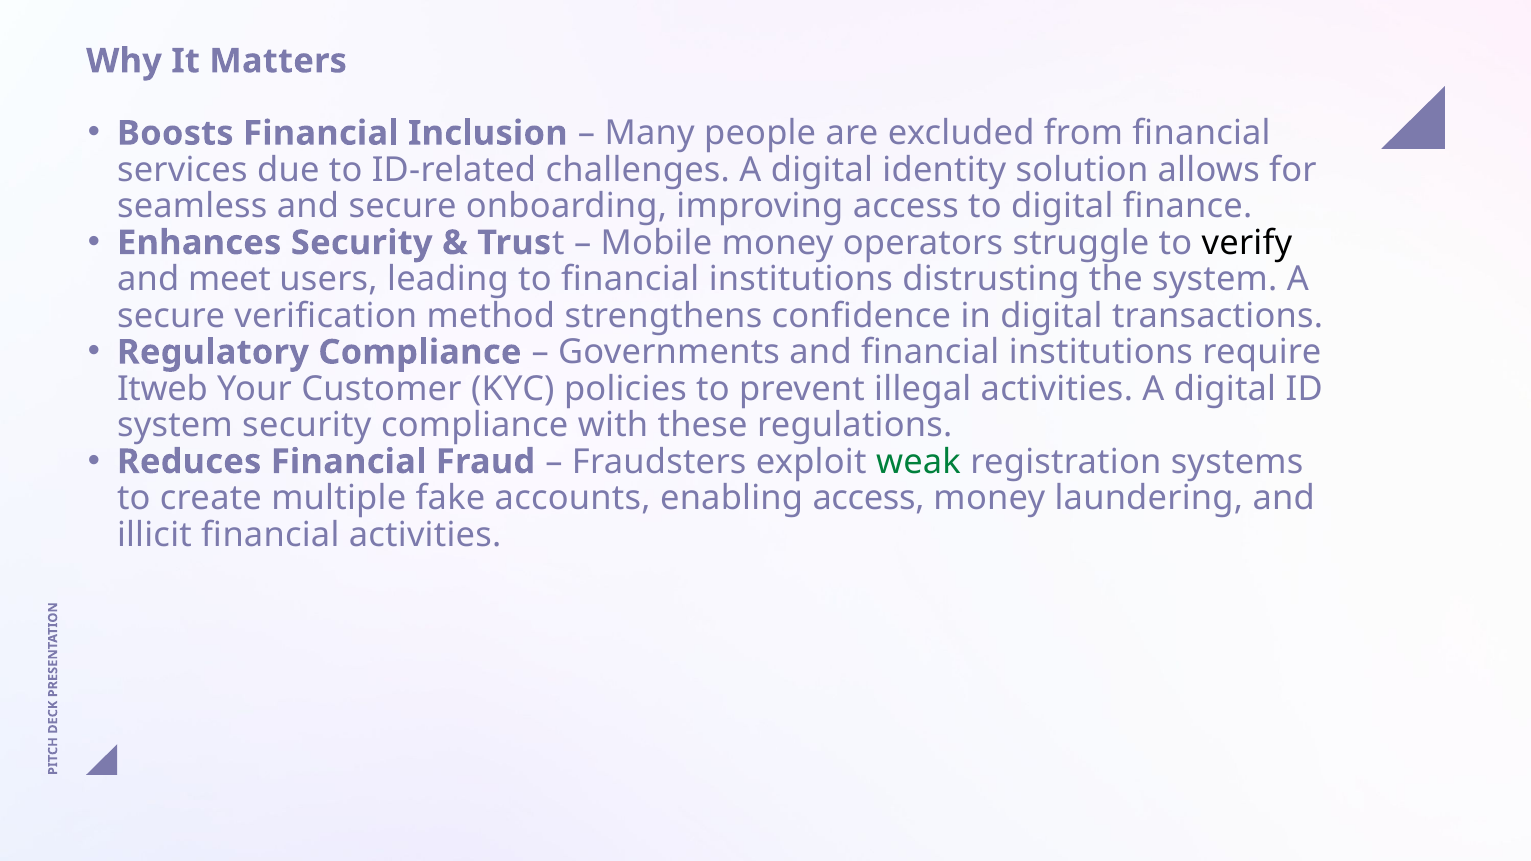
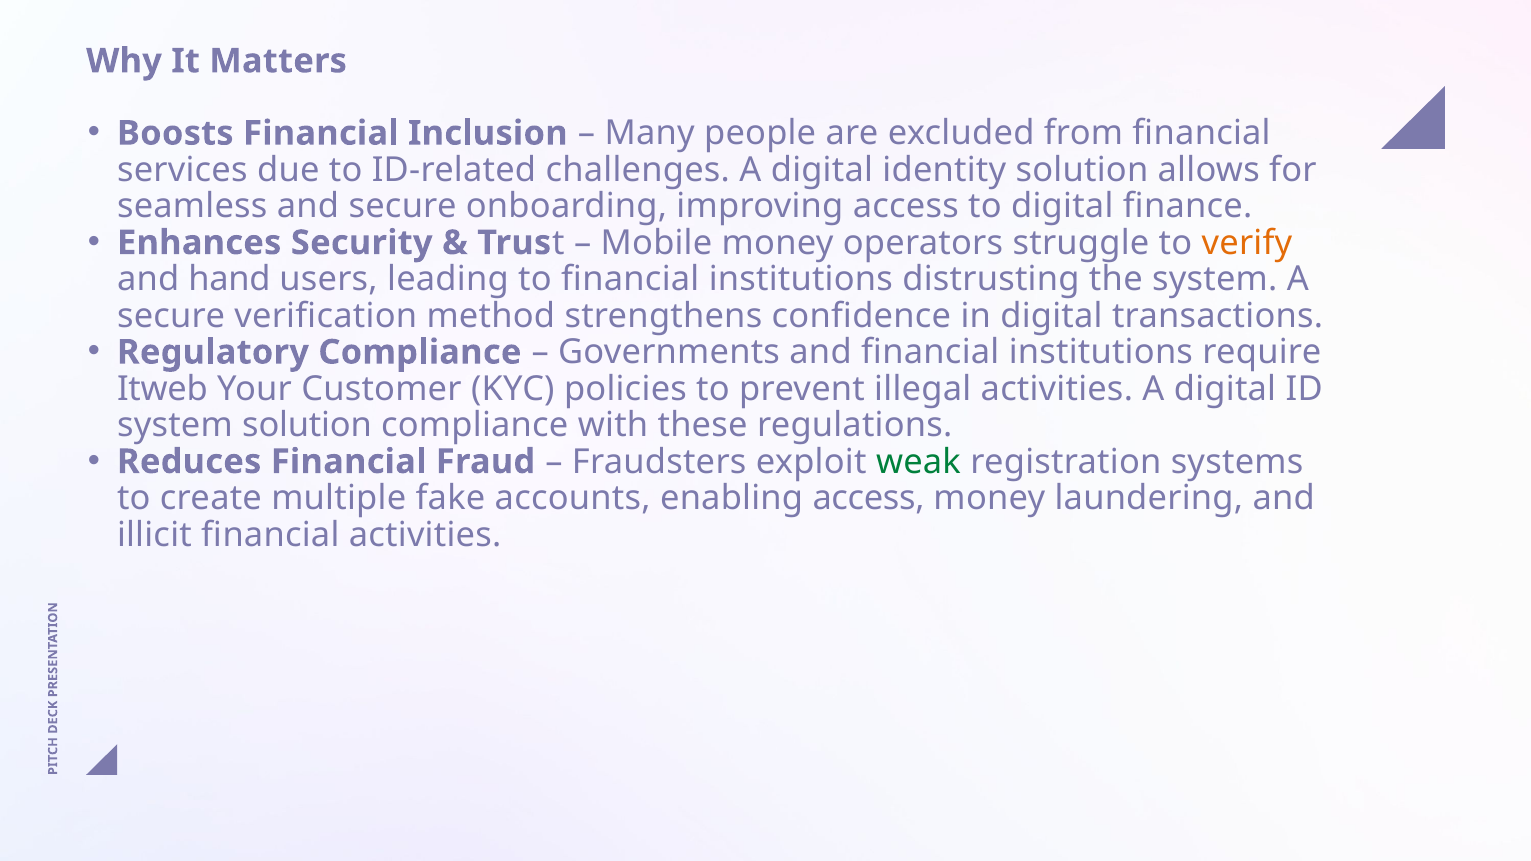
verify colour: black -> orange
meet: meet -> hand
system security: security -> solution
